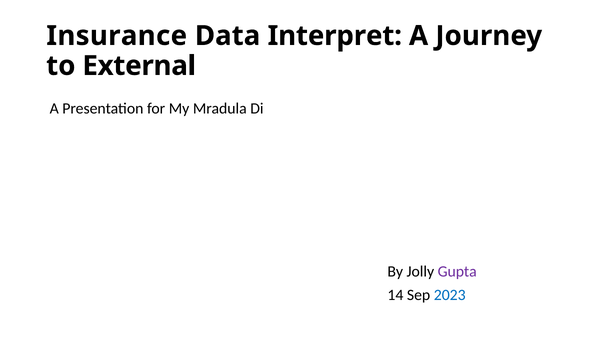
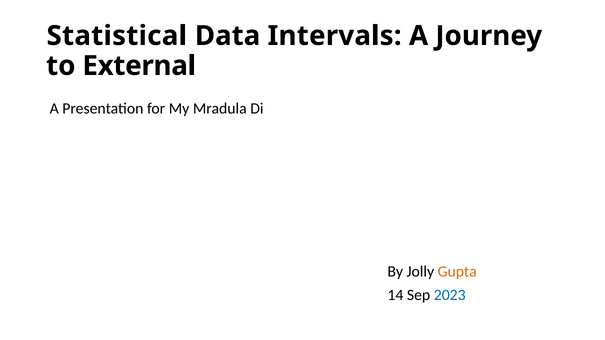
Insurance: Insurance -> Statistical
Interpret: Interpret -> Intervals
Gupta colour: purple -> orange
